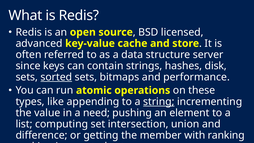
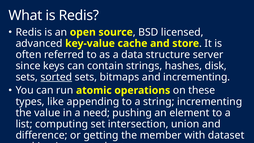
and performance: performance -> incrementing
string underline: present -> none
with ranking: ranking -> dataset
